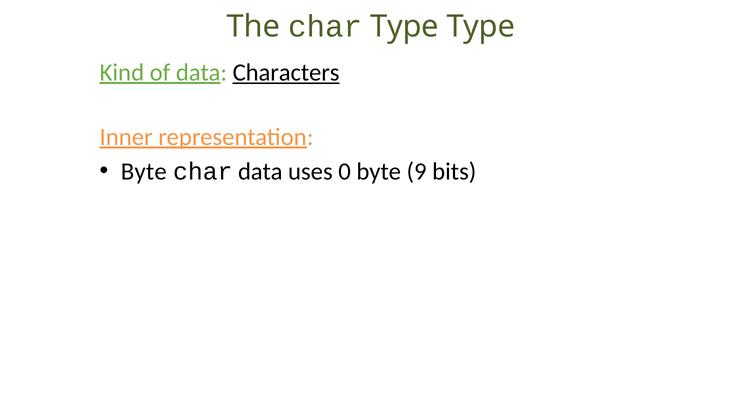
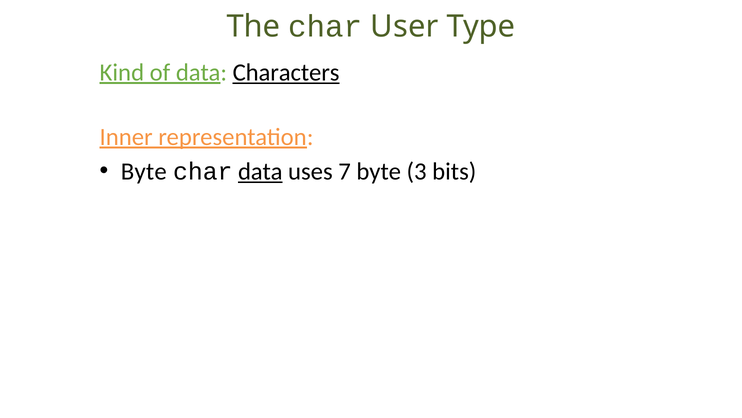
char Type: Type -> User
data at (260, 171) underline: none -> present
0: 0 -> 7
9: 9 -> 3
